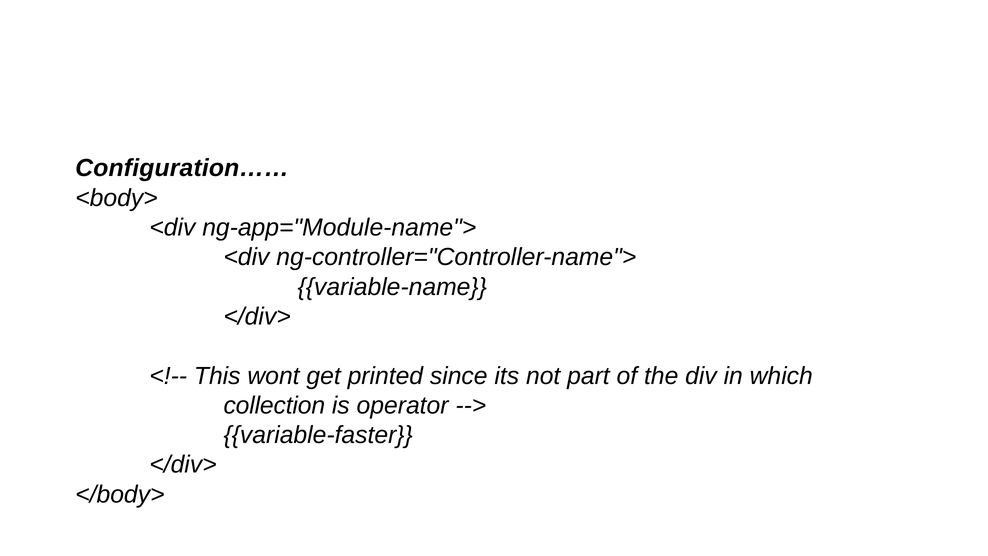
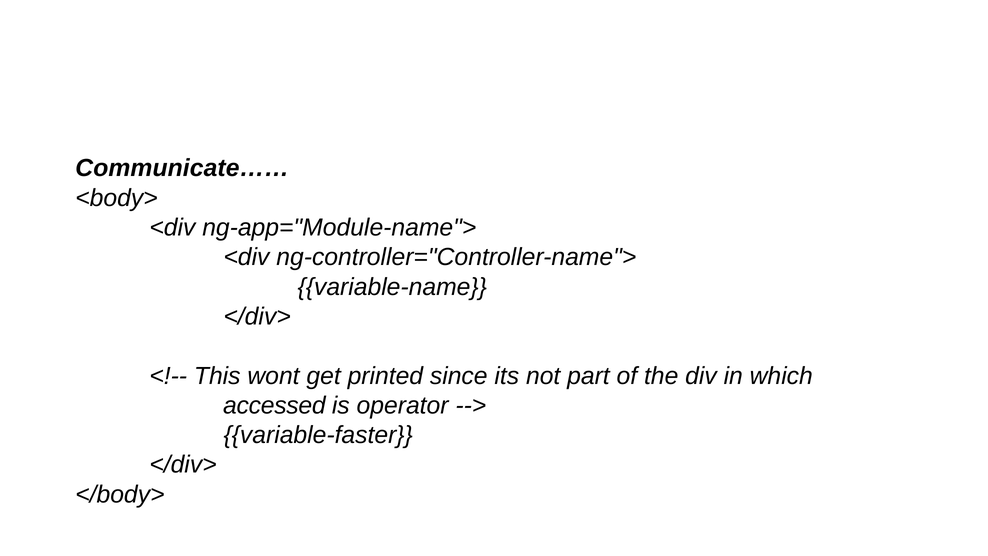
Configuration……: Configuration…… -> Communicate……
collection: collection -> accessed
